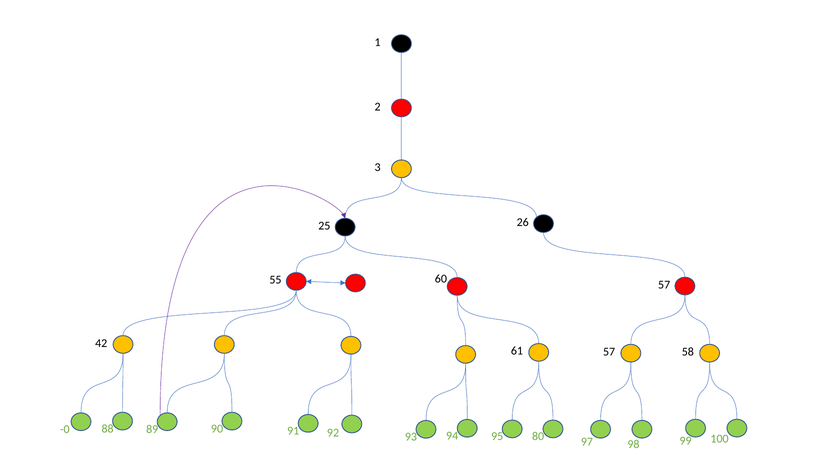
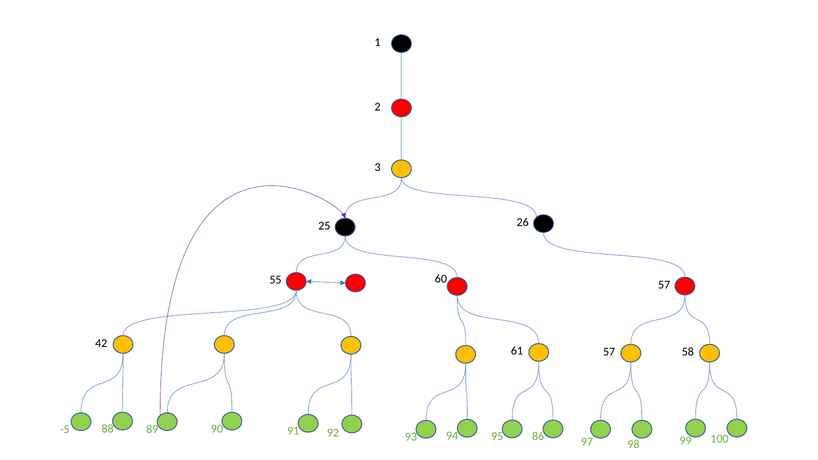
-0: -0 -> -5
80: 80 -> 86
